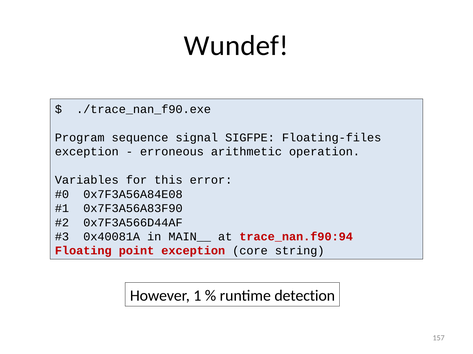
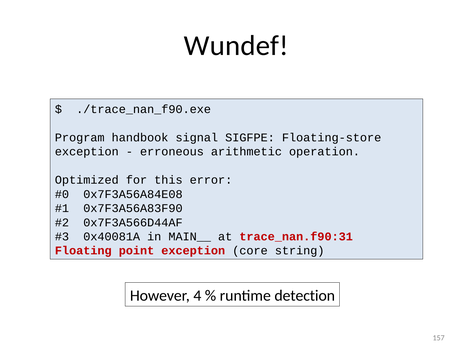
sequence: sequence -> handbook
Floating-files: Floating-files -> Floating-store
Variables: Variables -> Optimized
trace_nan.f90:94: trace_nan.f90:94 -> trace_nan.f90:31
1: 1 -> 4
